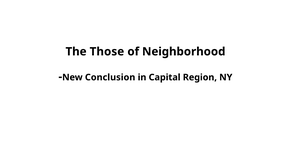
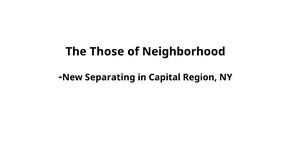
Conclusion: Conclusion -> Separating
